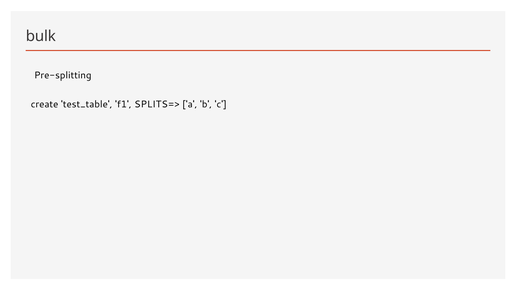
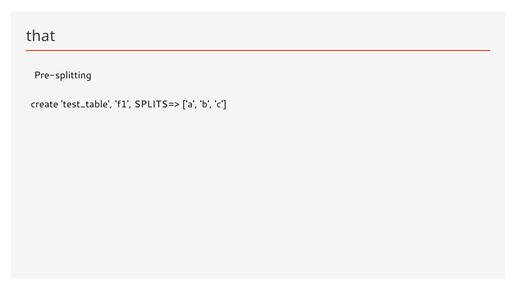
bulk: bulk -> that
